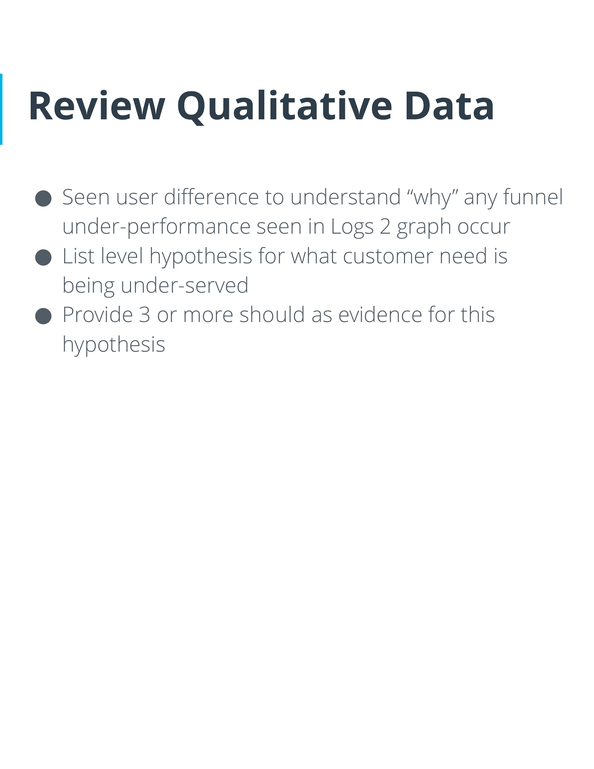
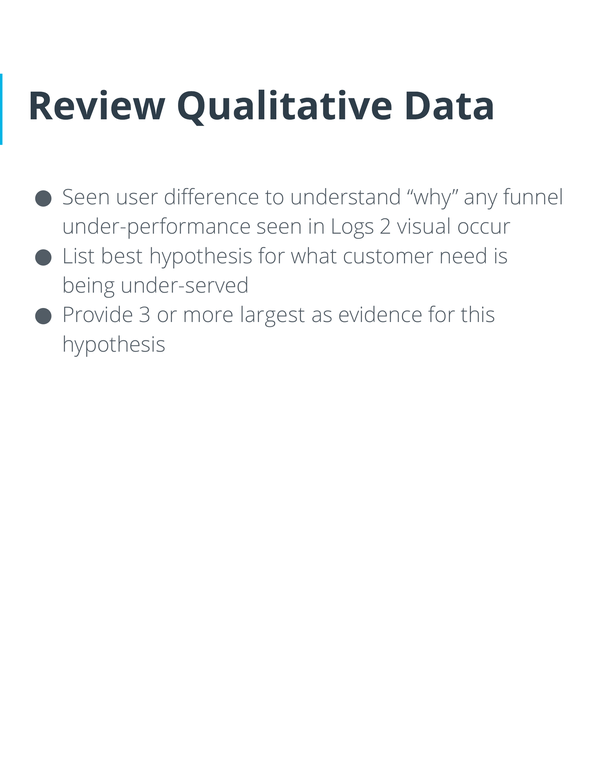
graph: graph -> visual
level: level -> best
should: should -> largest
